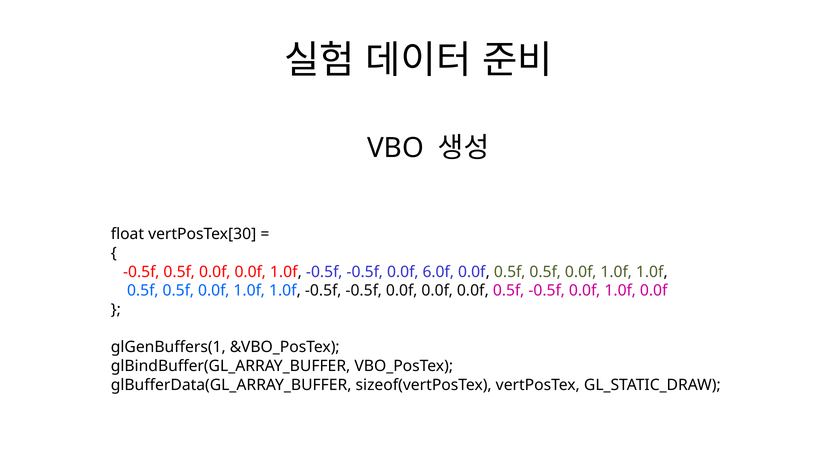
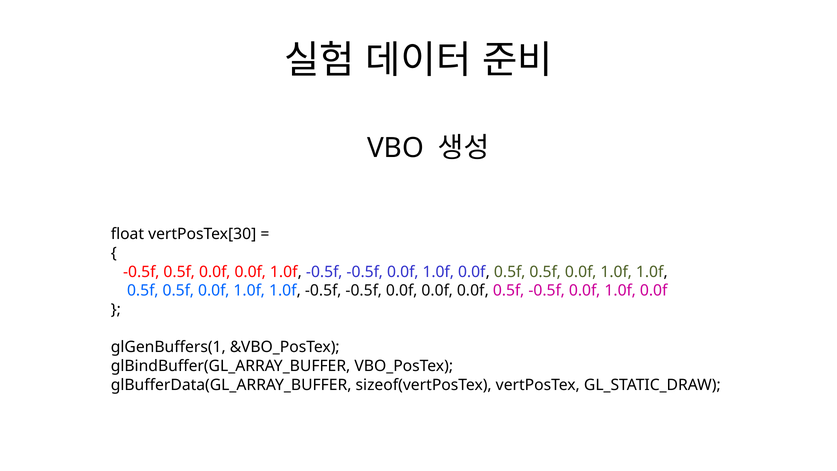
-0.5f -0.5f 0.0f 6.0f: 6.0f -> 1.0f
